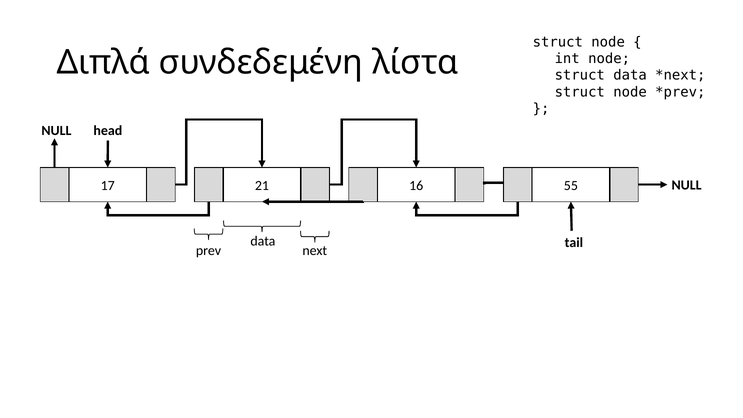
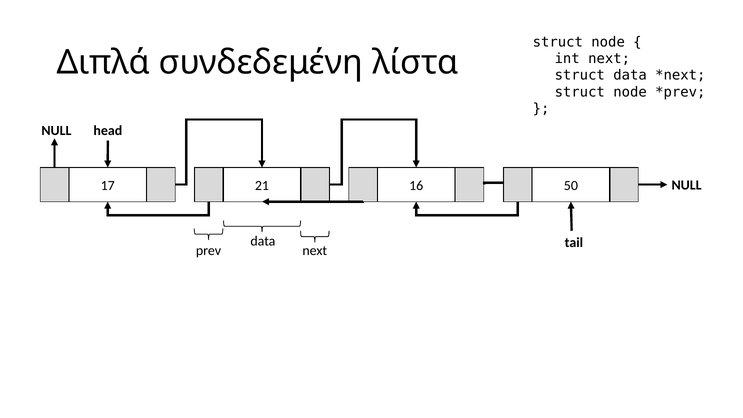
int node: node -> next
55: 55 -> 50
